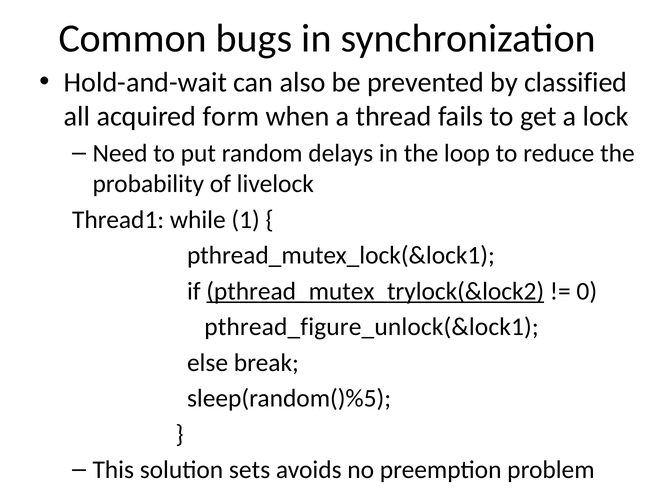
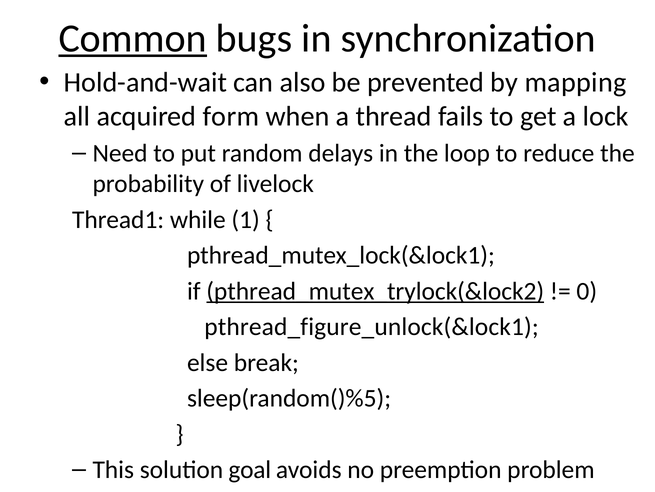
Common underline: none -> present
classified: classified -> mapping
sets: sets -> goal
